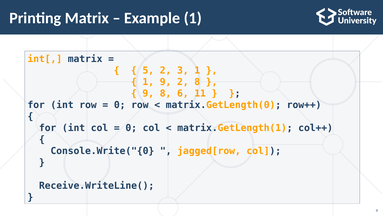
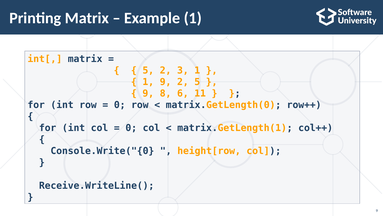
2 8: 8 -> 5
jagged[row: jagged[row -> height[row
